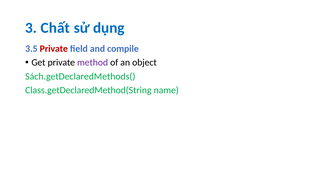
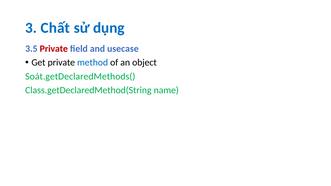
compile: compile -> usecase
method colour: purple -> blue
Sách.getDeclaredMethods(: Sách.getDeclaredMethods( -> Soát.getDeclaredMethods(
